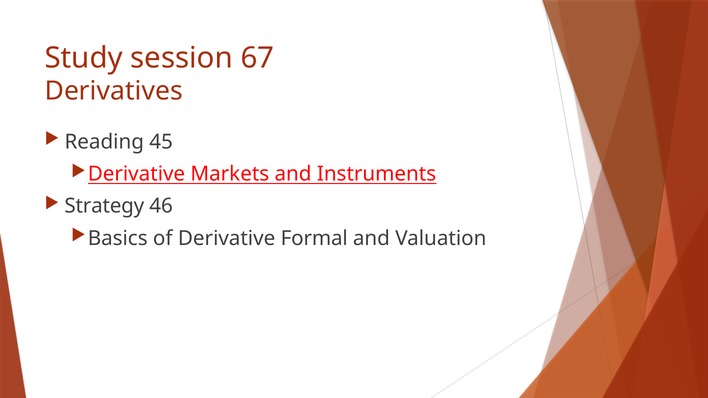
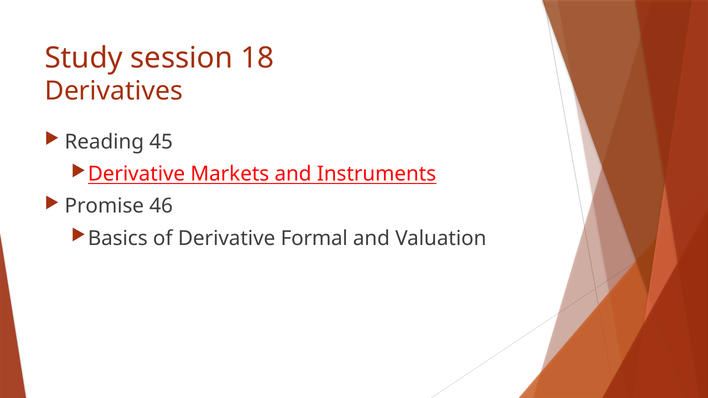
67: 67 -> 18
Strategy: Strategy -> Promise
